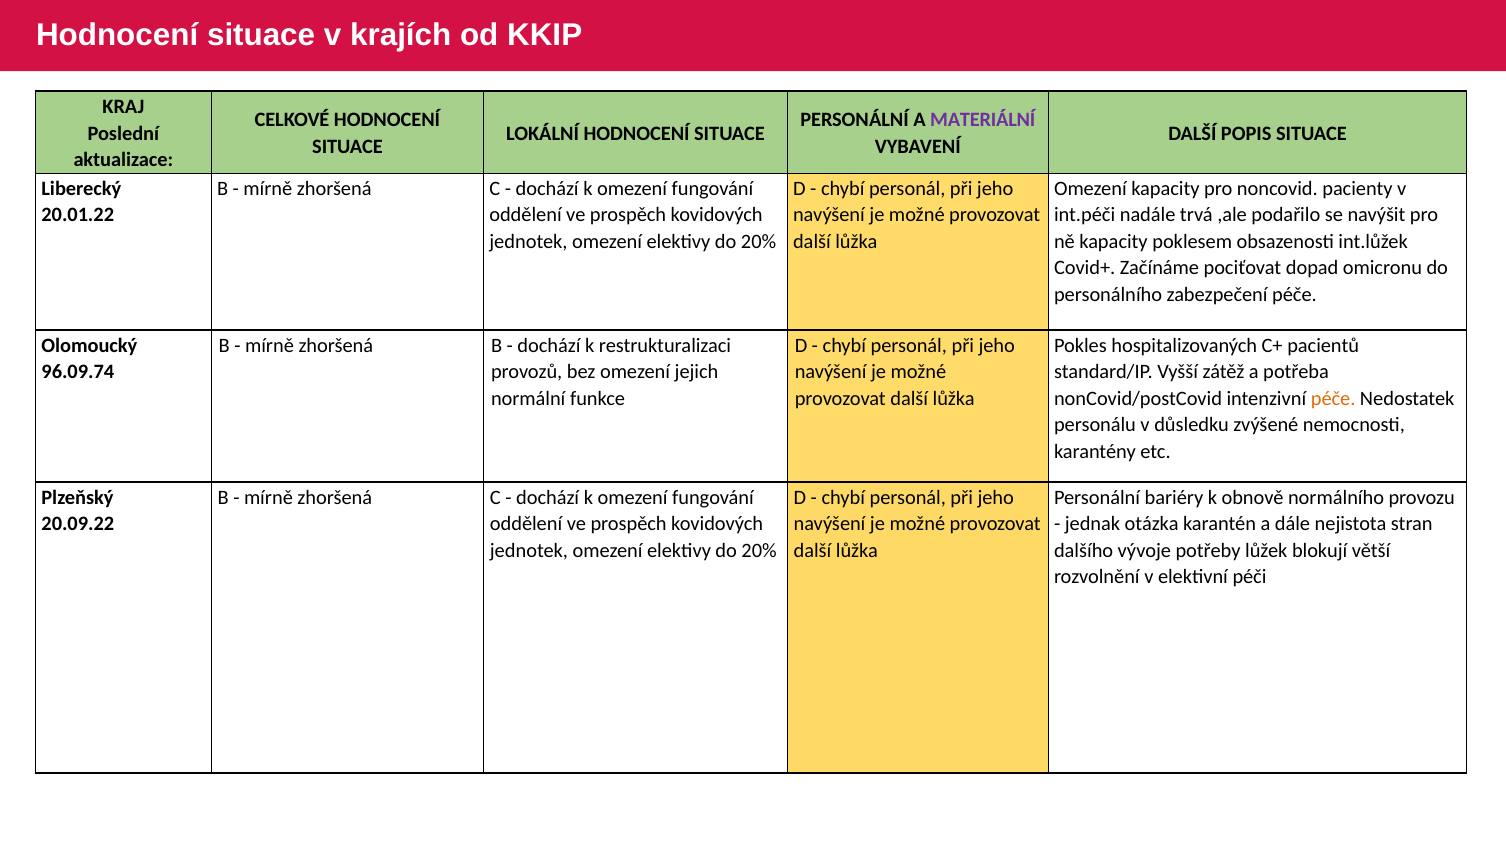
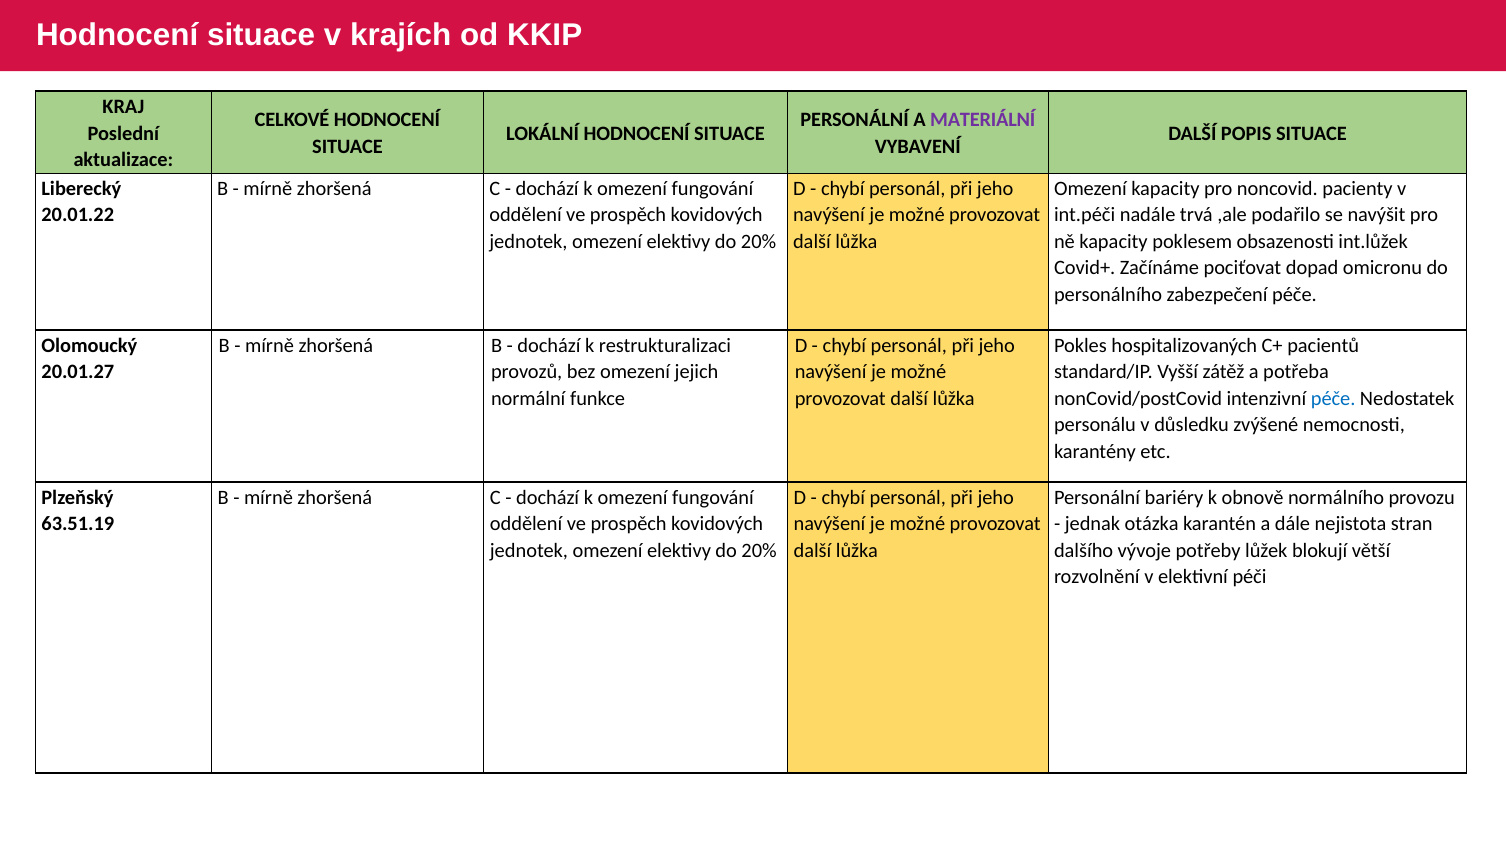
96.09.74: 96.09.74 -> 20.01.27
péče at (1333, 399) colour: orange -> blue
20.09.22: 20.09.22 -> 63.51.19
